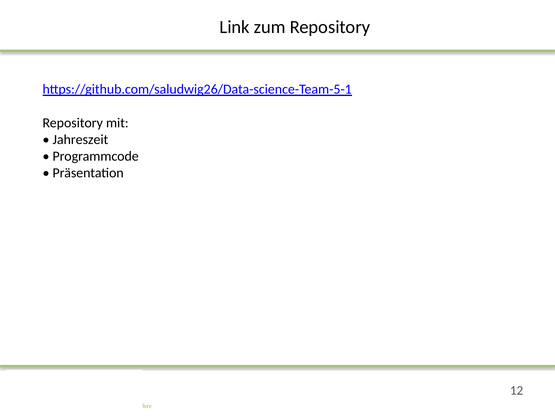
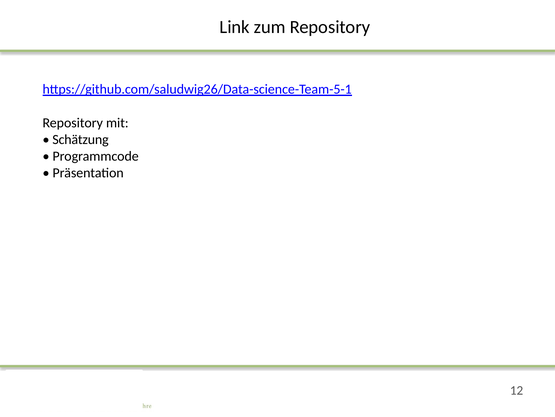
Jahreszeit: Jahreszeit -> Schätzung
